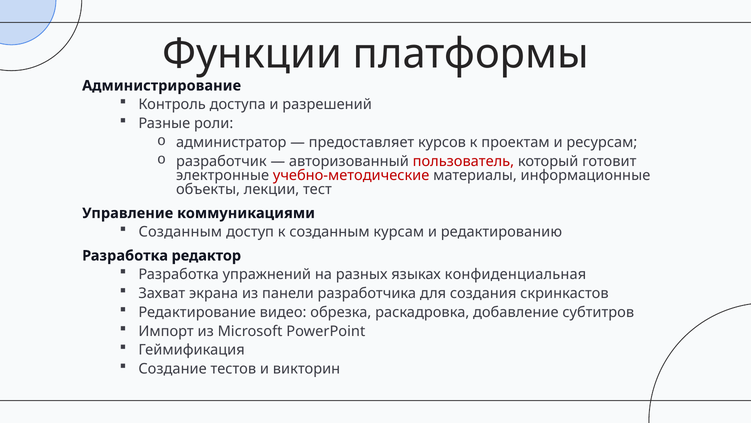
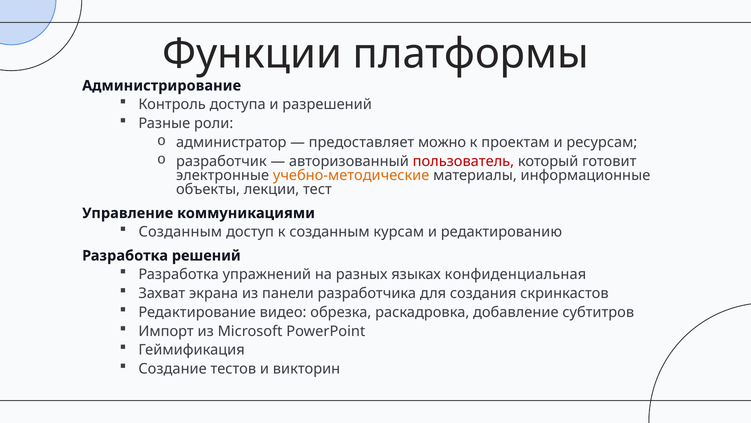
курсов: курсов -> можно
учебно-методические colour: red -> orange
редактор: редактор -> решений
